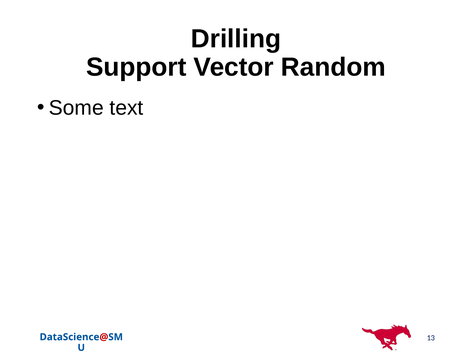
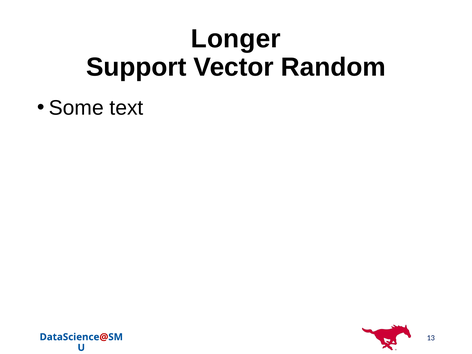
Drilling: Drilling -> Longer
